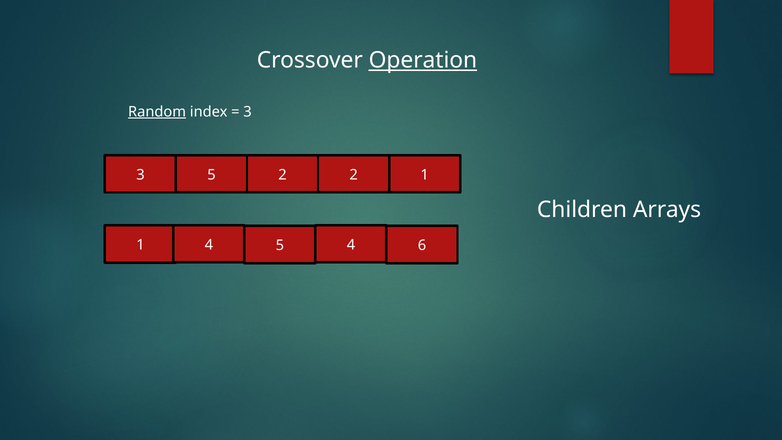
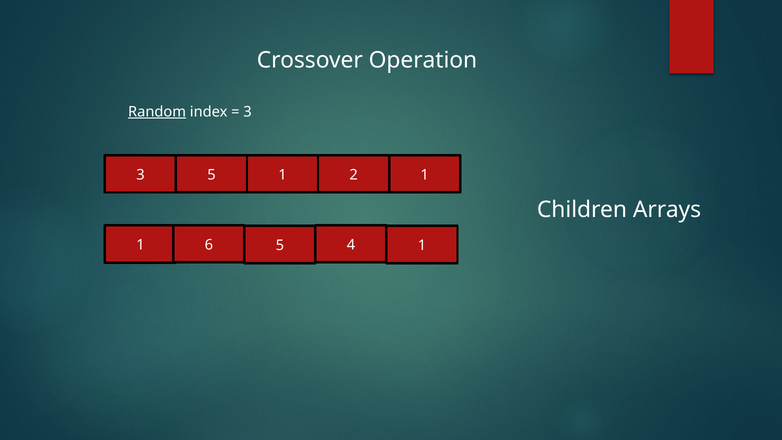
Operation underline: present -> none
3 5 2: 2 -> 1
4 6: 6 -> 1
1 4: 4 -> 6
